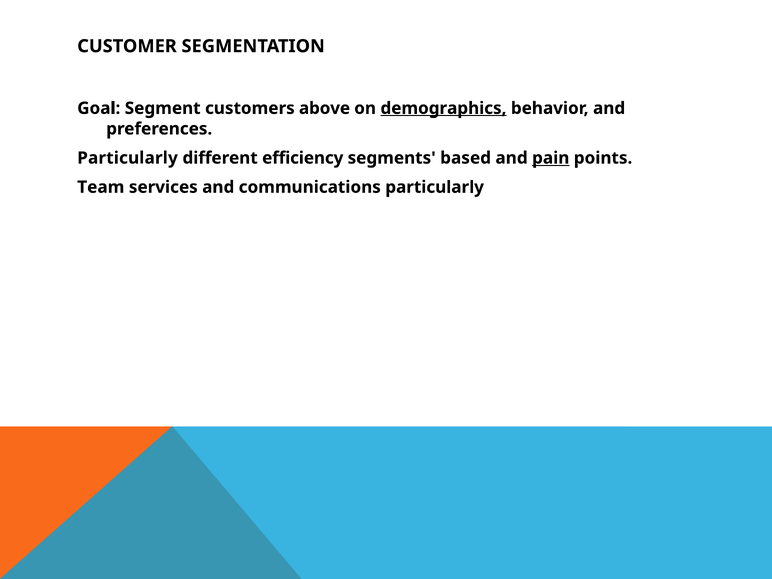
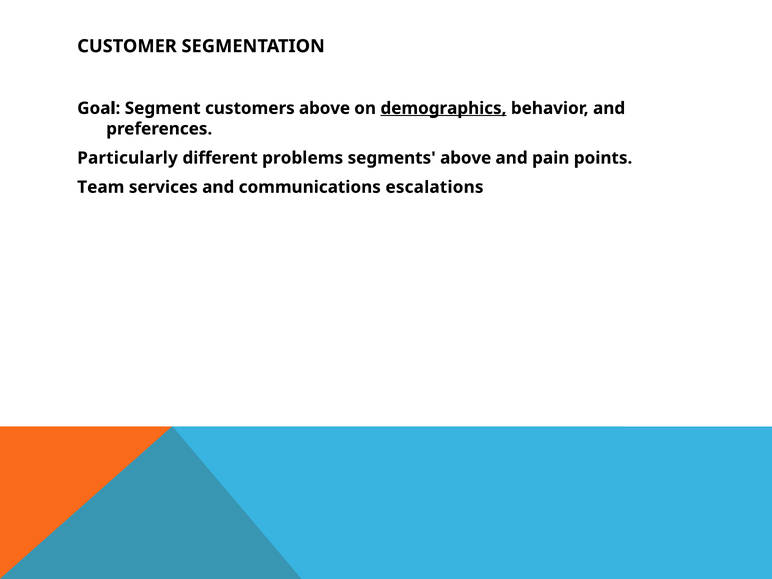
efficiency: efficiency -> problems
segments based: based -> above
pain underline: present -> none
communications particularly: particularly -> escalations
